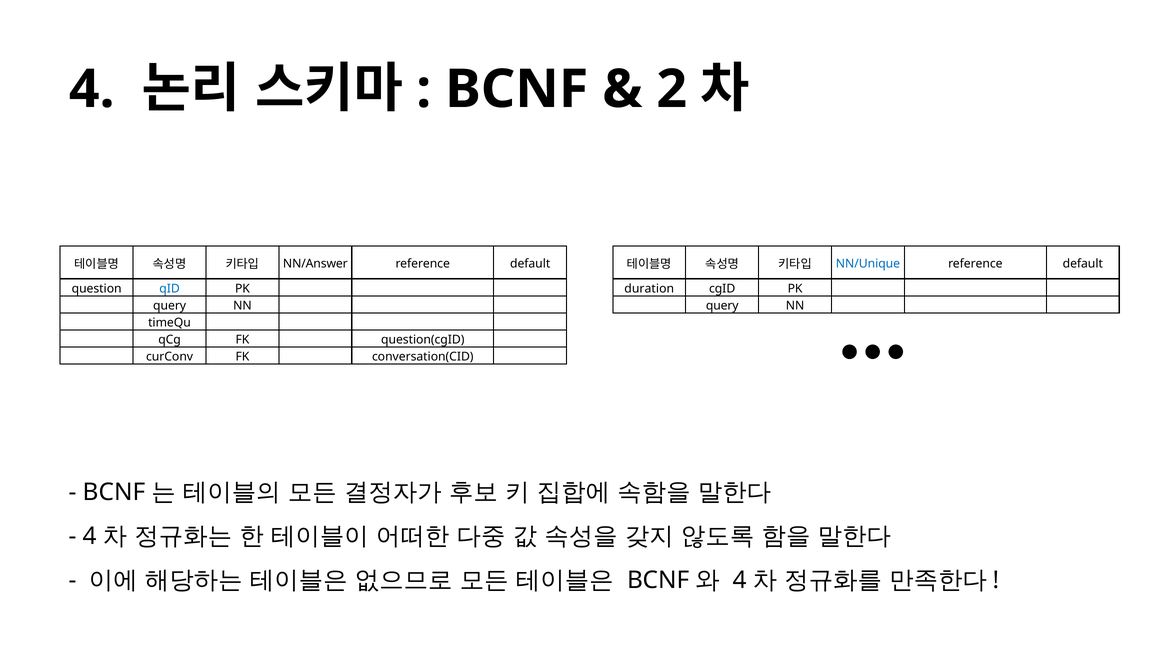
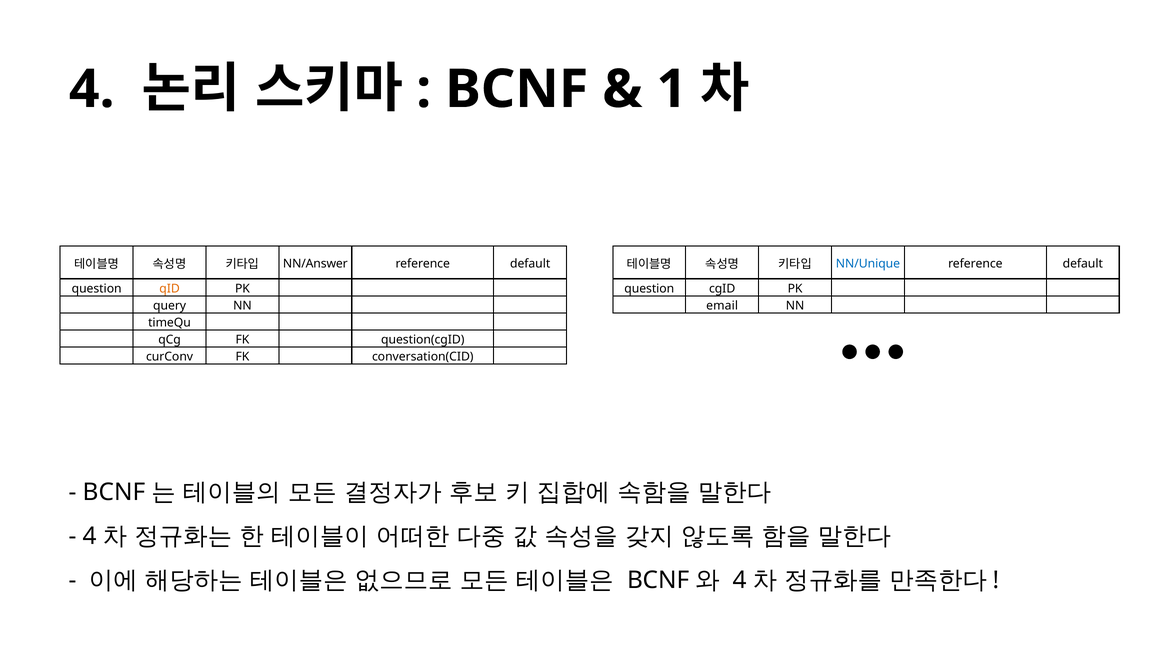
2: 2 -> 1
qID colour: blue -> orange
duration at (649, 289): duration -> question
query at (722, 306): query -> email
